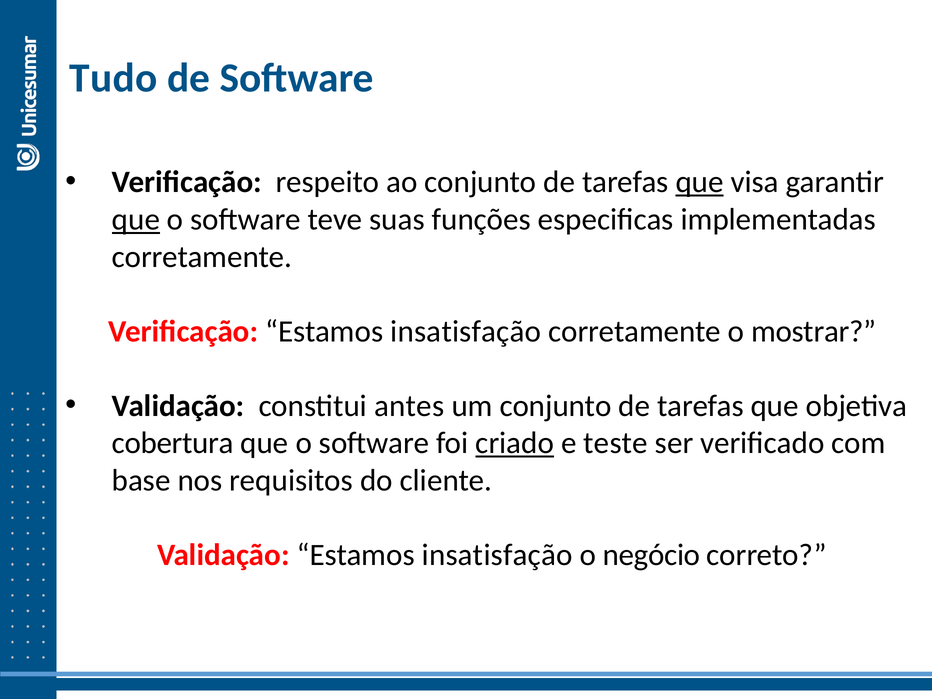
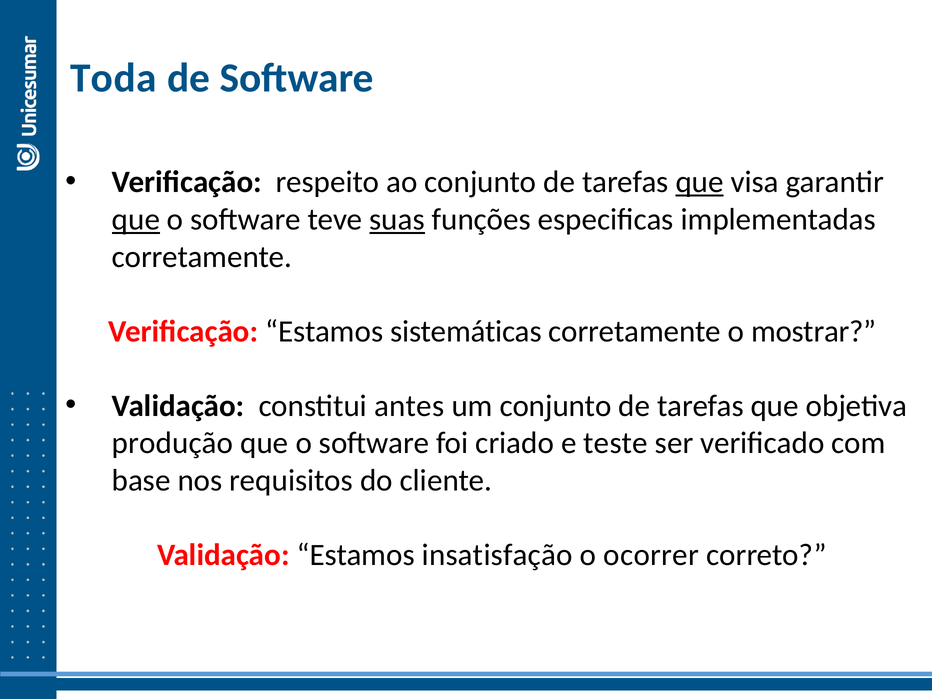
Tudo: Tudo -> Toda
suas underline: none -> present
Verificação Estamos insatisfação: insatisfação -> sistemáticas
cobertura: cobertura -> produção
criado underline: present -> none
negócio: negócio -> ocorrer
